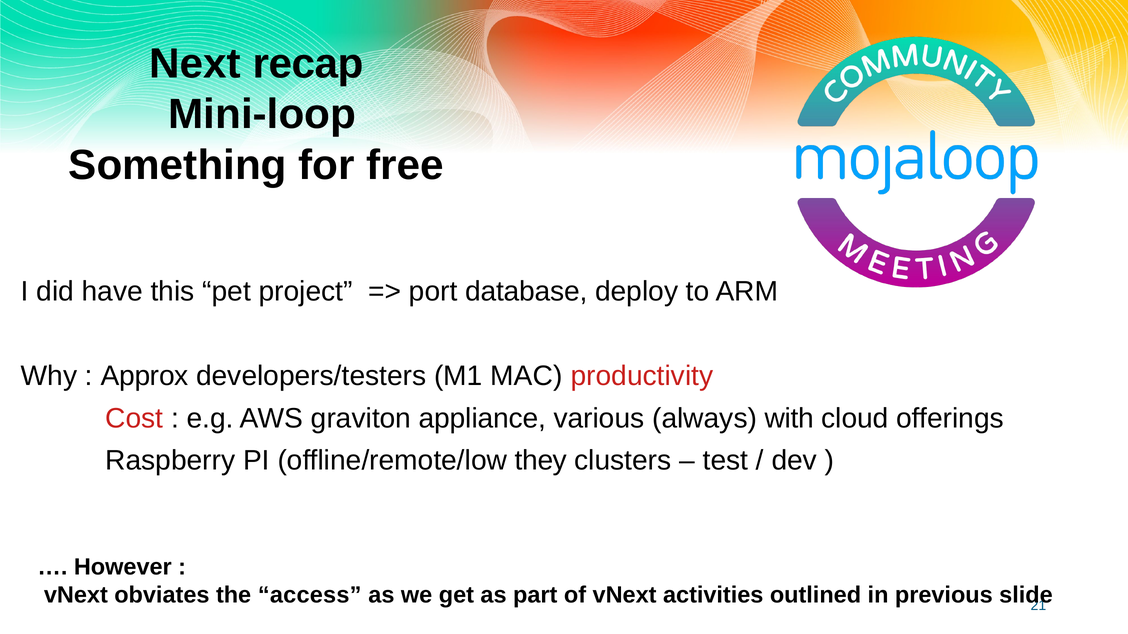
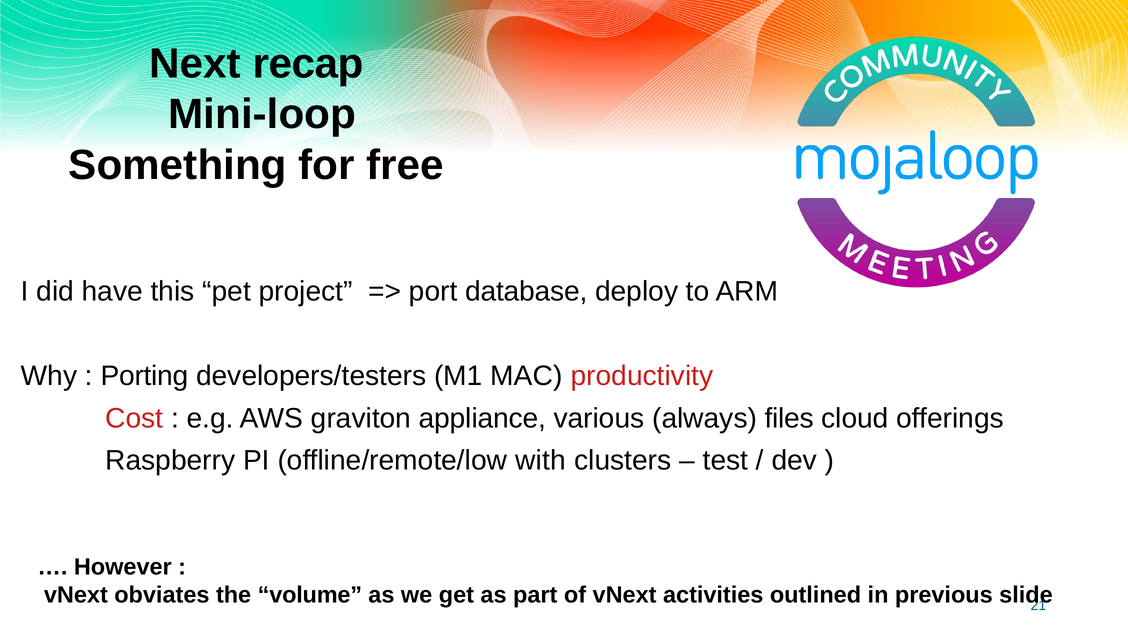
Approx: Approx -> Porting
with: with -> files
they: they -> with
access: access -> volume
